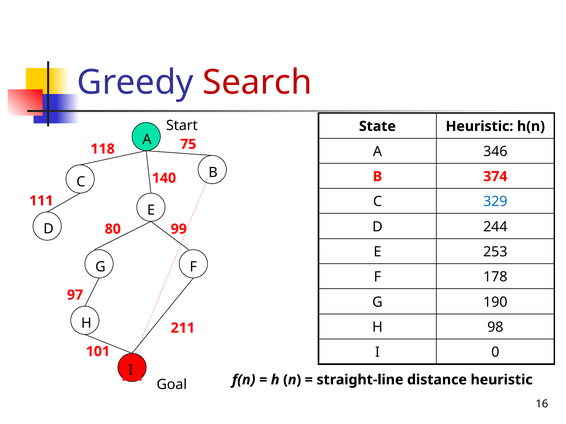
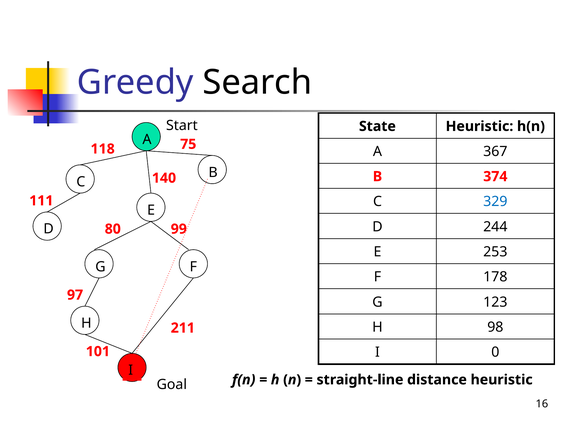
Search colour: red -> black
346: 346 -> 367
190: 190 -> 123
